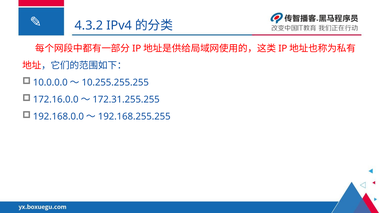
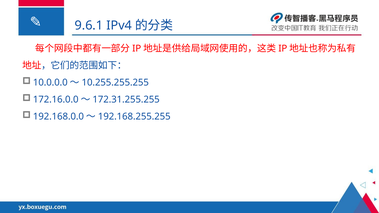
4.3.2: 4.3.2 -> 9.6.1
